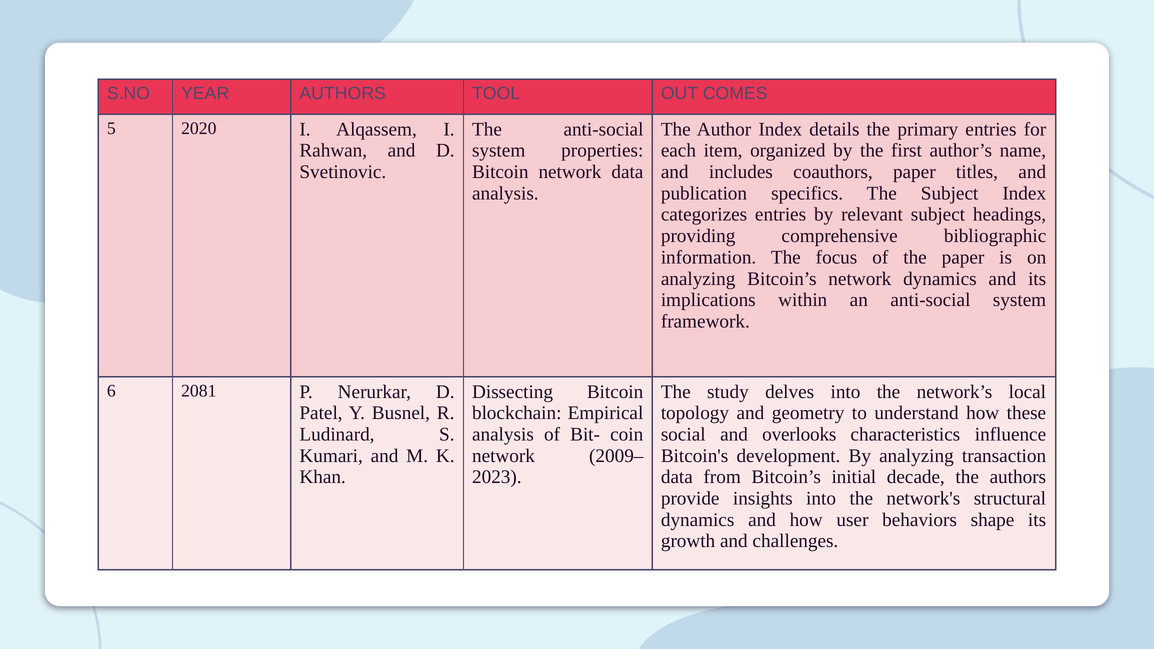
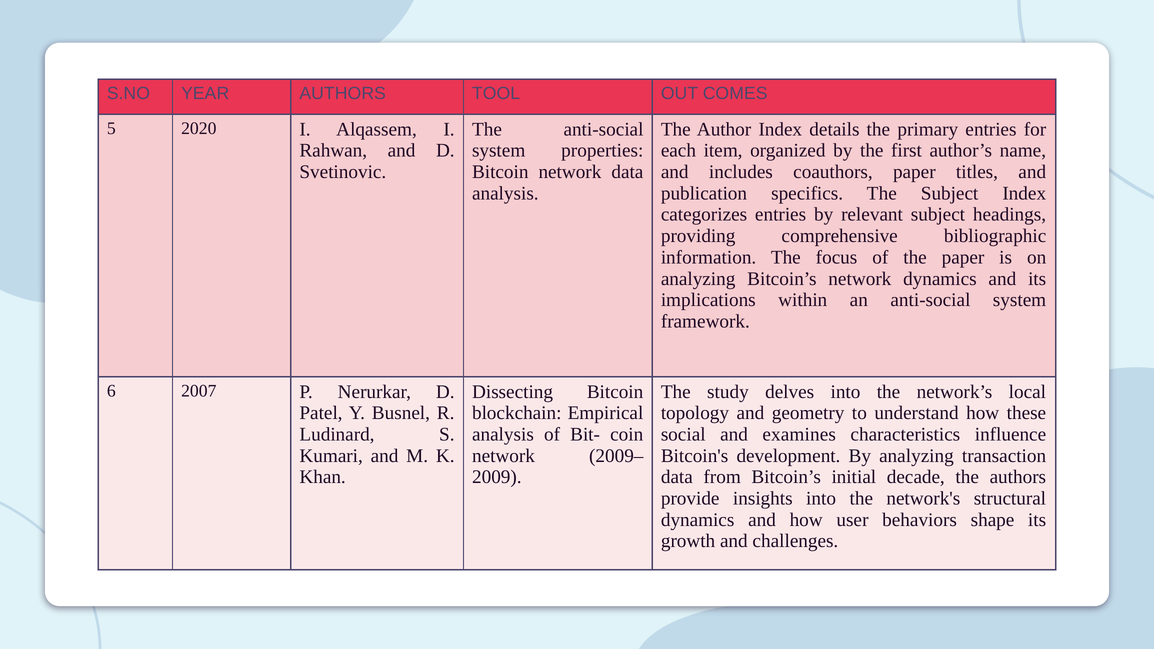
2081: 2081 -> 2007
overlooks: overlooks -> examines
2023: 2023 -> 2009
